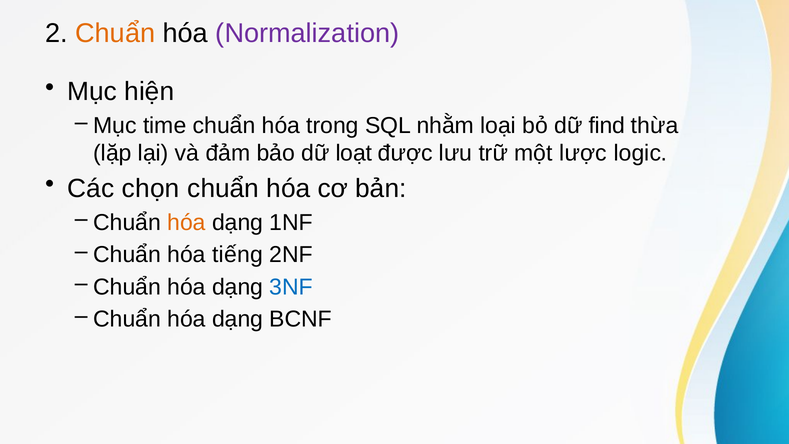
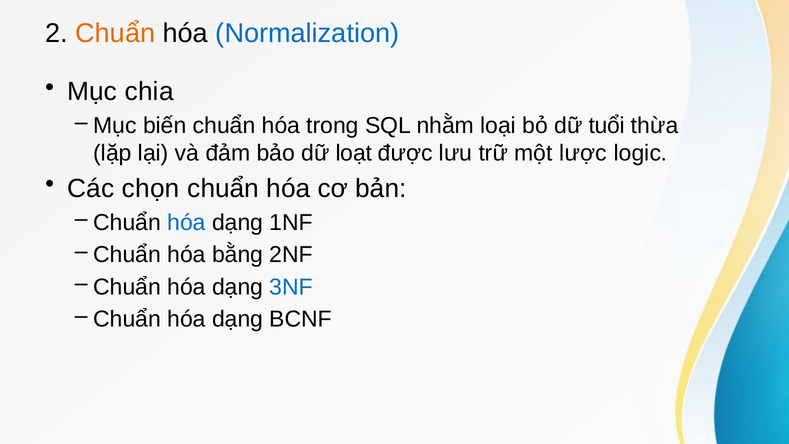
Normalization colour: purple -> blue
hiện: hiện -> chia
time: time -> biến
find: find -> tuổi
hóa at (187, 222) colour: orange -> blue
tiếng: tiếng -> bằng
